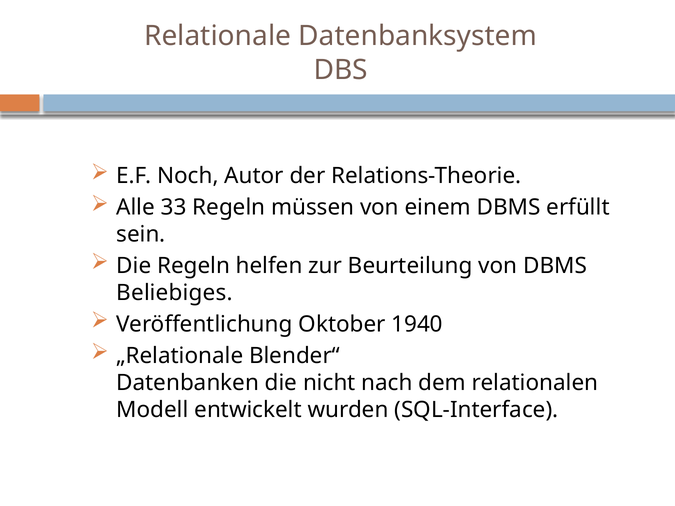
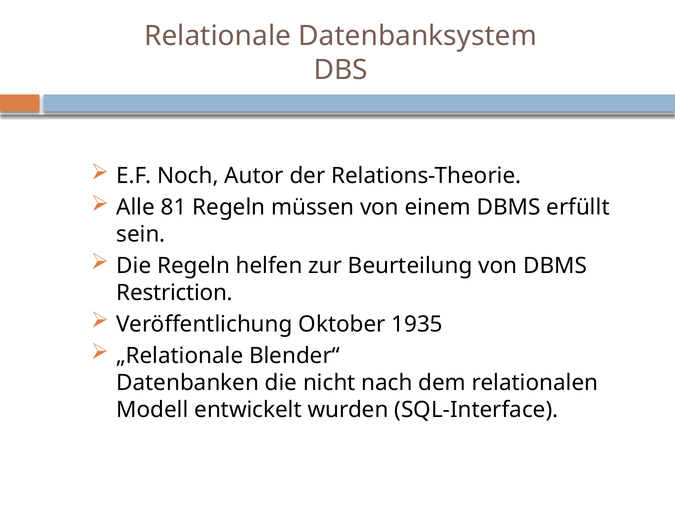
33: 33 -> 81
Beliebiges: Beliebiges -> Restriction
1940: 1940 -> 1935
